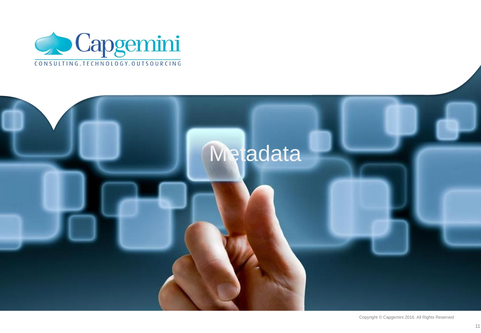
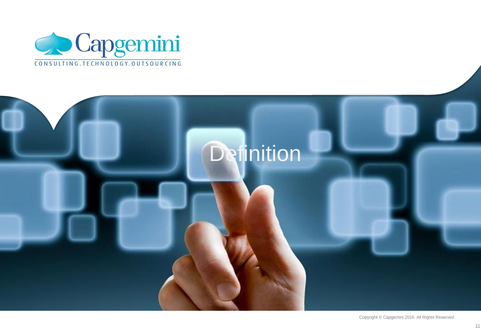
Metadata: Metadata -> Definition
